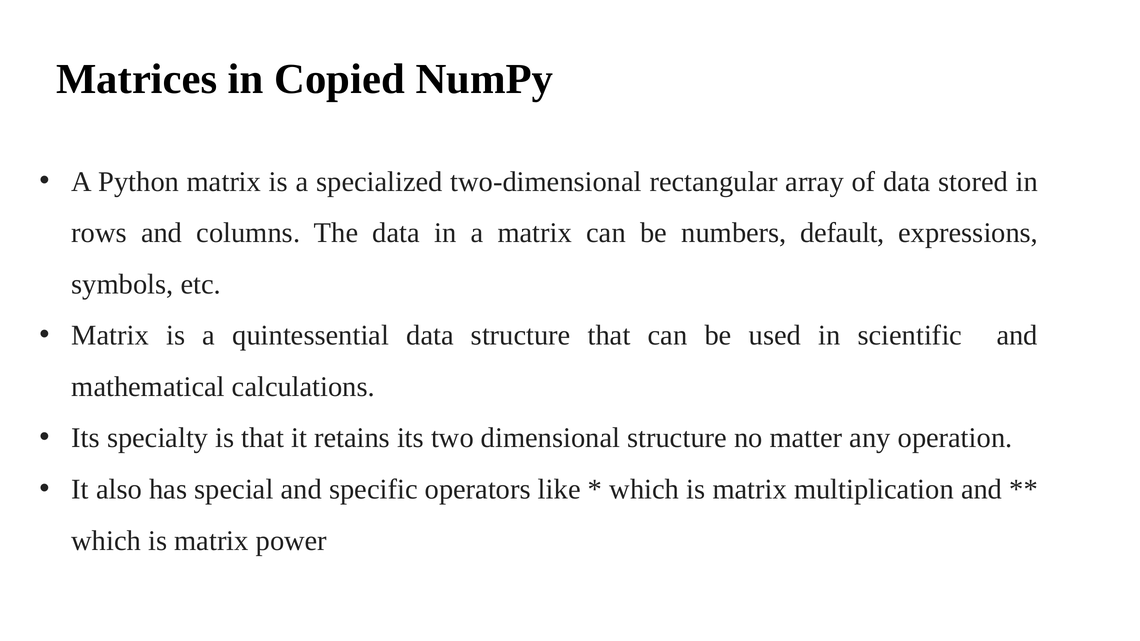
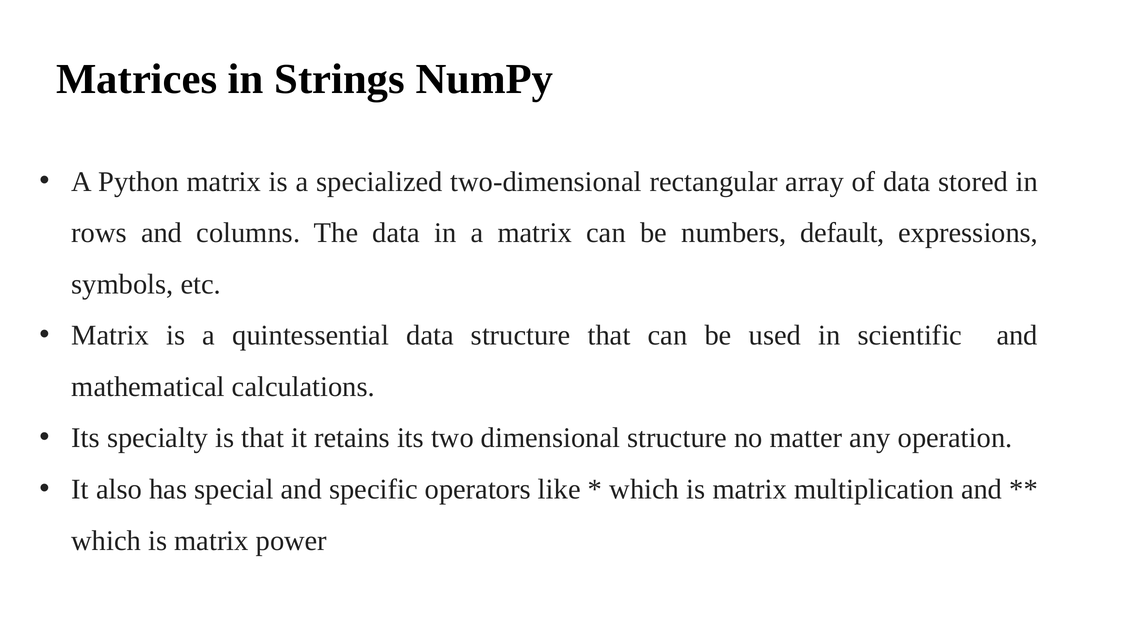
Copied: Copied -> Strings
